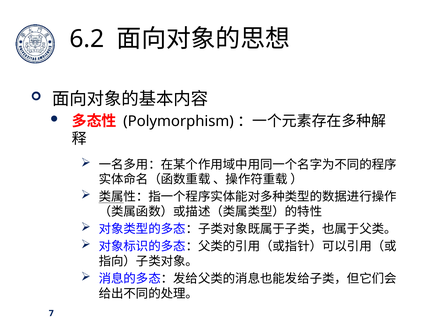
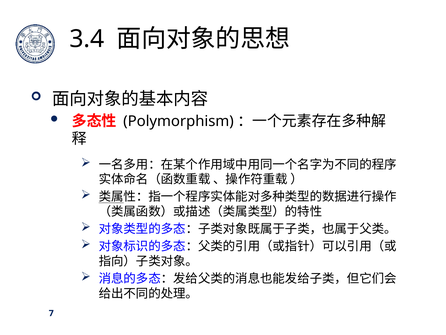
6.2: 6.2 -> 3.4
